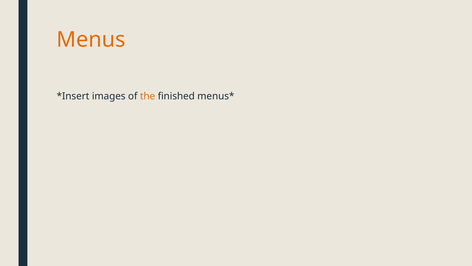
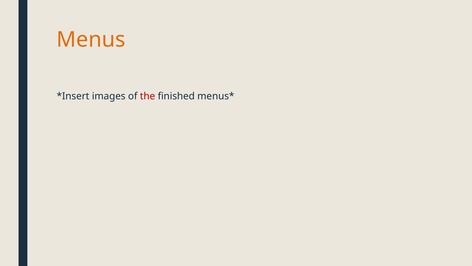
the colour: orange -> red
